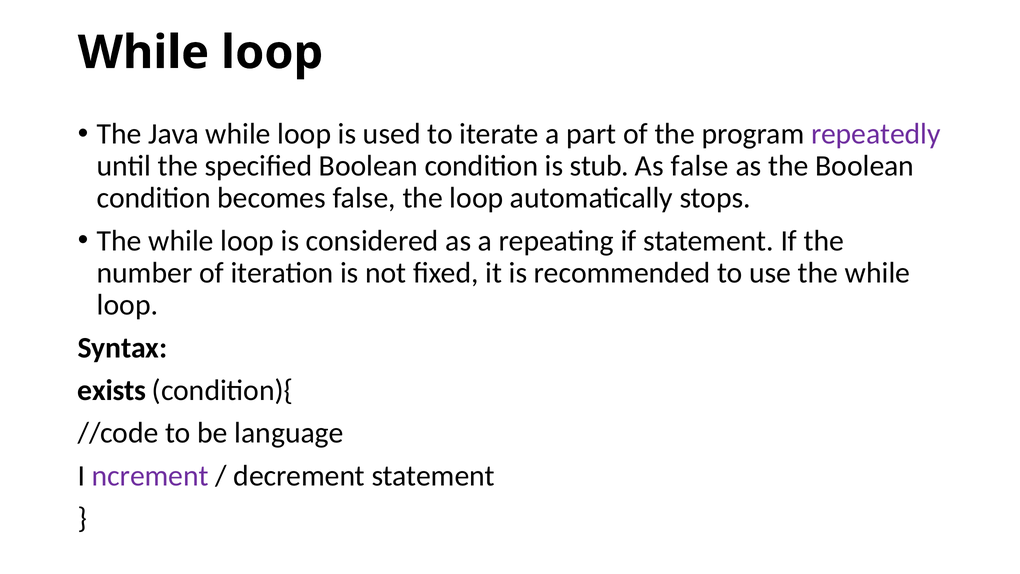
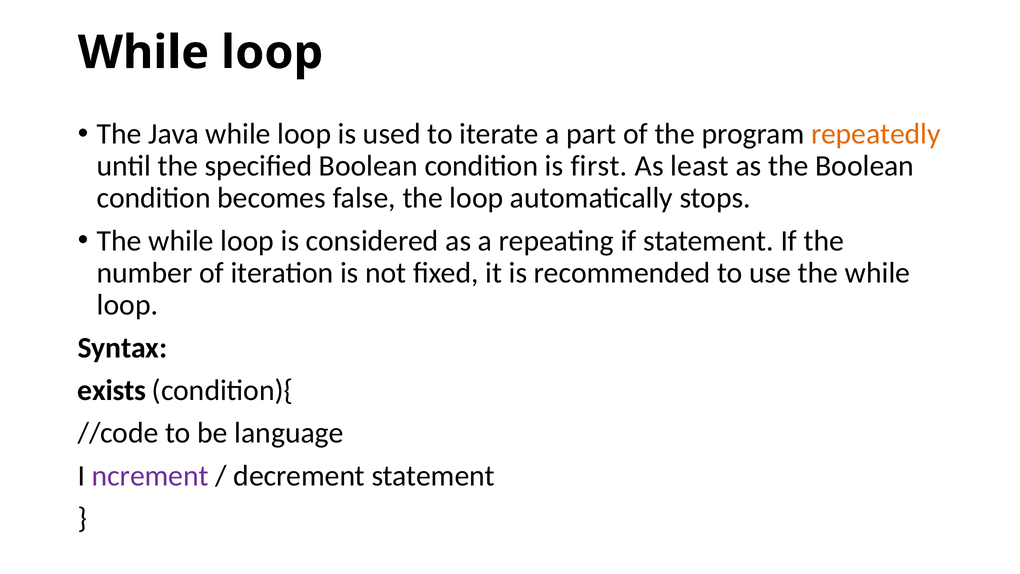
repeatedly colour: purple -> orange
stub: stub -> first
As false: false -> least
